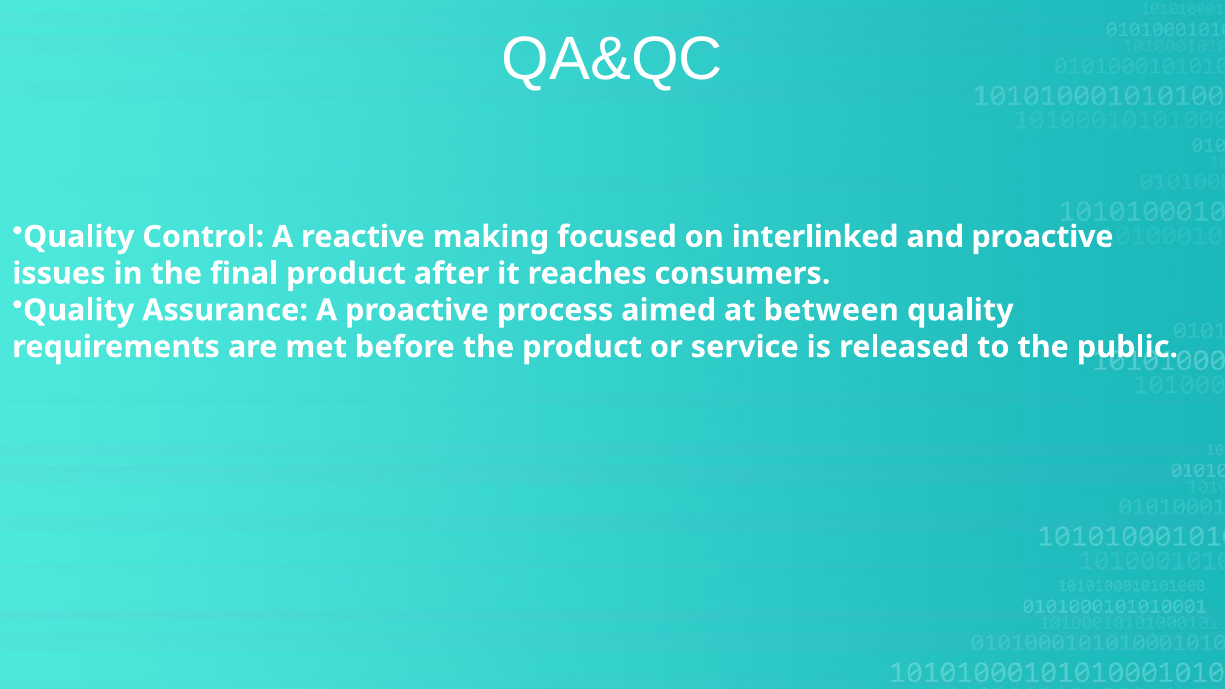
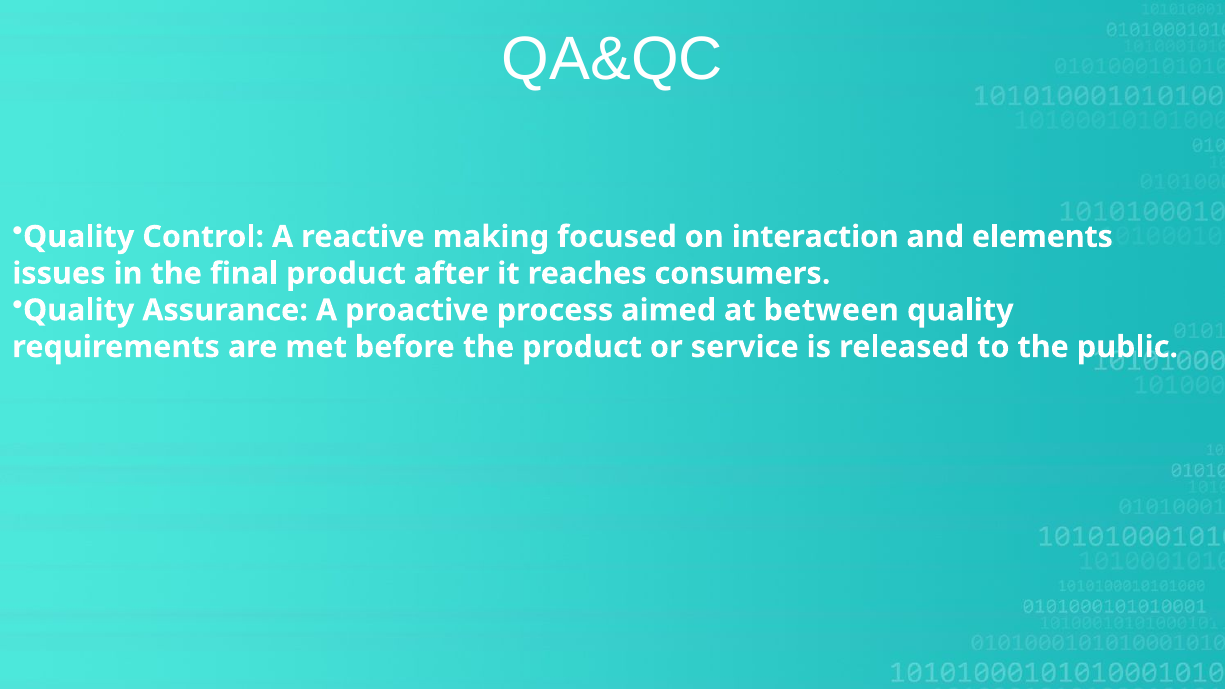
interlinked: interlinked -> interaction
and proactive: proactive -> elements
